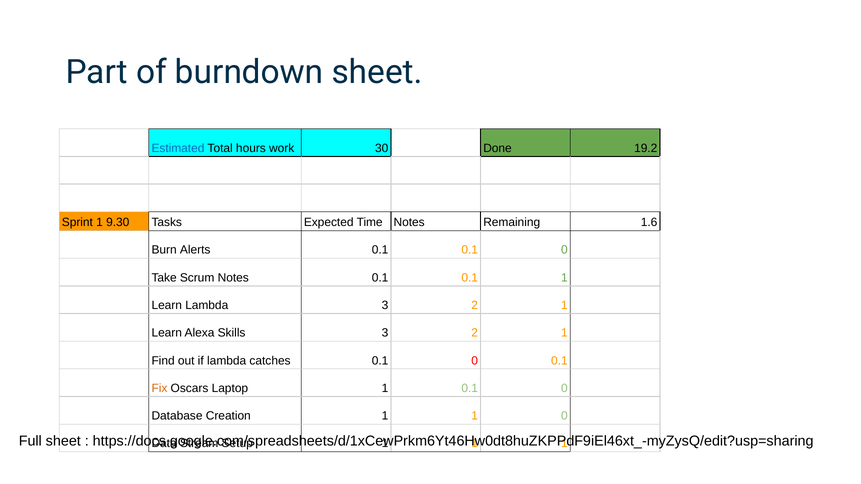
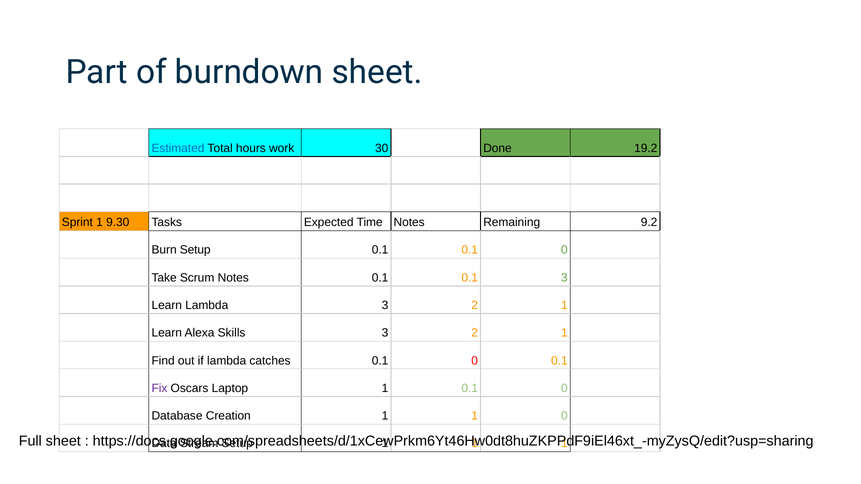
1.6: 1.6 -> 9.2
Burn Alerts: Alerts -> Setup
0.1 1: 1 -> 3
Fix colour: orange -> purple
